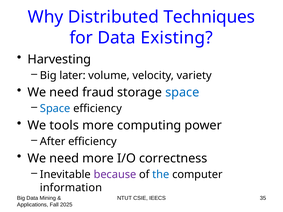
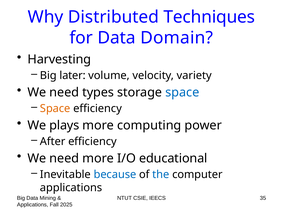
Existing: Existing -> Domain
fraud: fraud -> types
Space at (55, 109) colour: blue -> orange
tools: tools -> plays
correctness: correctness -> educational
because colour: purple -> blue
information at (71, 188): information -> applications
